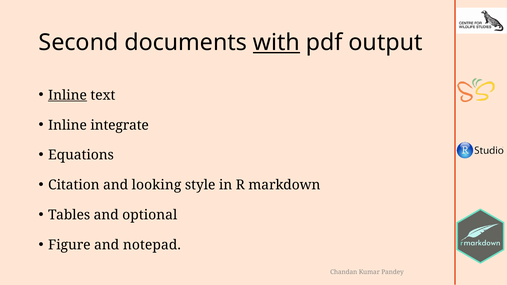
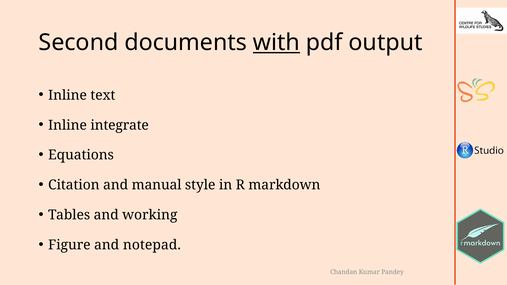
Inline at (68, 95) underline: present -> none
looking: looking -> manual
optional: optional -> working
